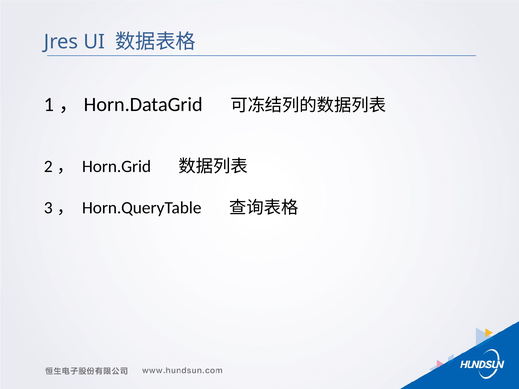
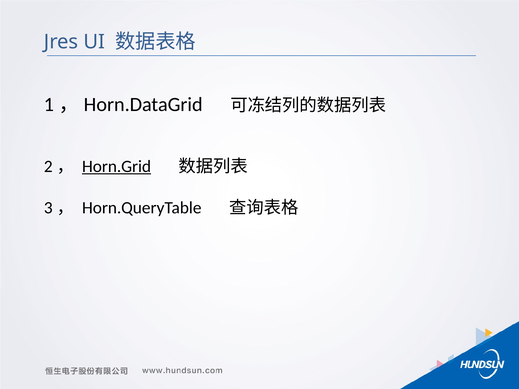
Horn.Grid underline: none -> present
